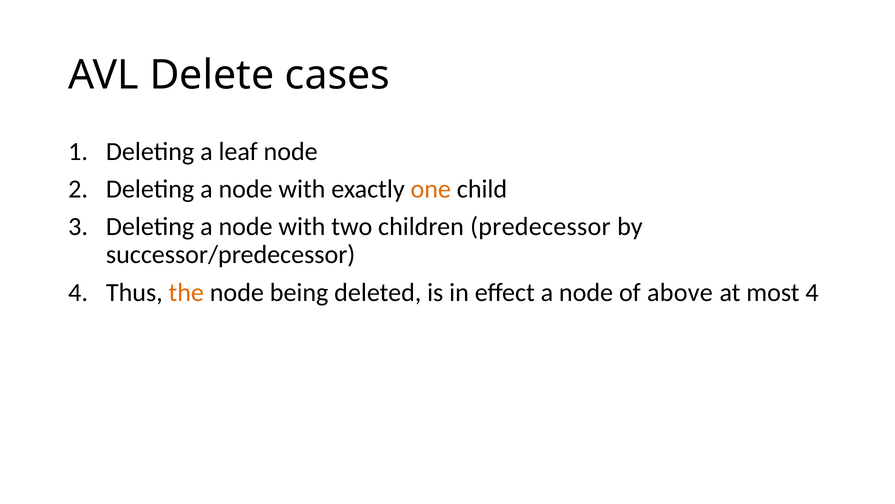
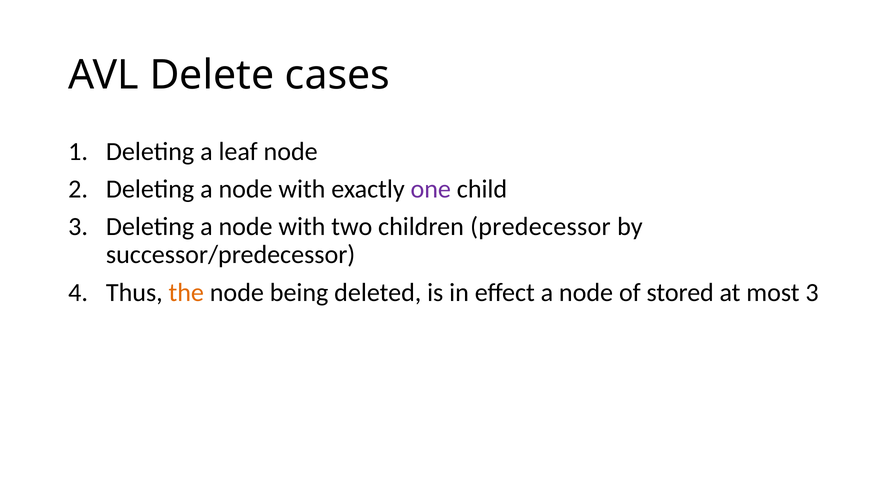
one colour: orange -> purple
above: above -> stored
most 4: 4 -> 3
